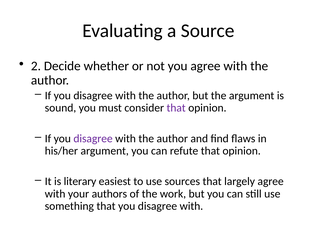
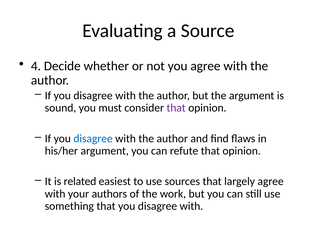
2: 2 -> 4
disagree at (93, 138) colour: purple -> blue
literary: literary -> related
